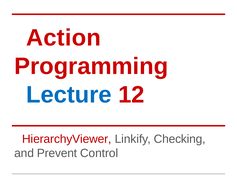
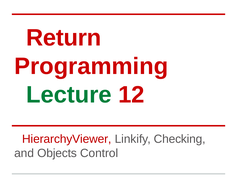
Action: Action -> Return
Lecture colour: blue -> green
Prevent: Prevent -> Objects
